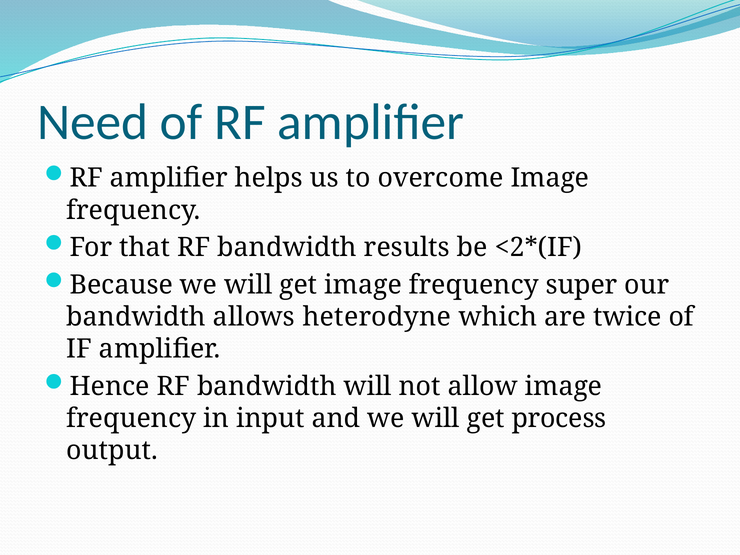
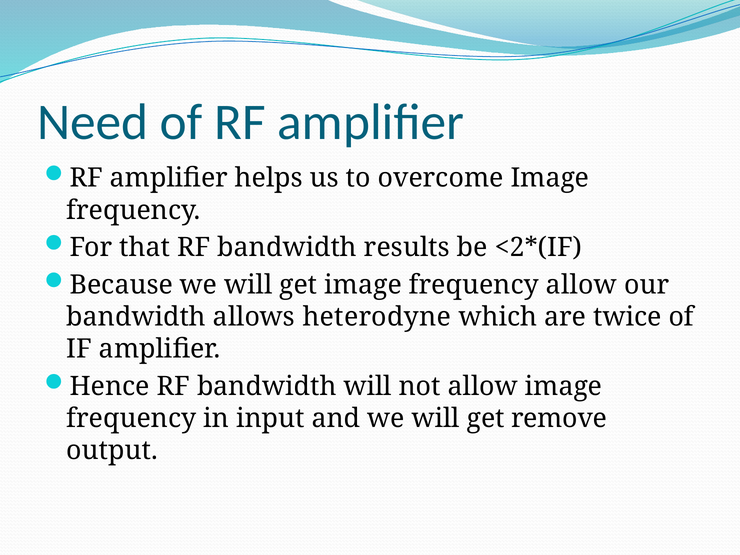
frequency super: super -> allow
process: process -> remove
